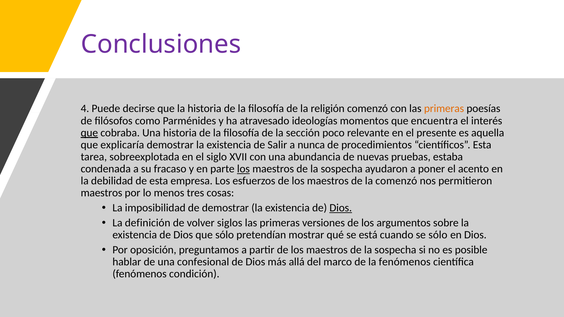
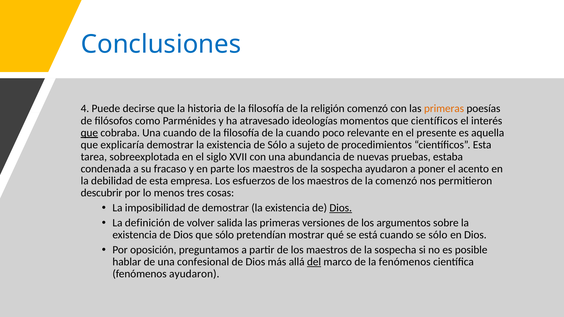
Conclusiones colour: purple -> blue
que encuentra: encuentra -> científicos
Una historia: historia -> cuando
la sección: sección -> cuando
de Salir: Salir -> Sólo
nunca: nunca -> sujeto
los at (243, 169) underline: present -> none
maestros at (102, 193): maestros -> descubrir
siglos: siglos -> salida
del underline: none -> present
fenómenos condición: condición -> ayudaron
